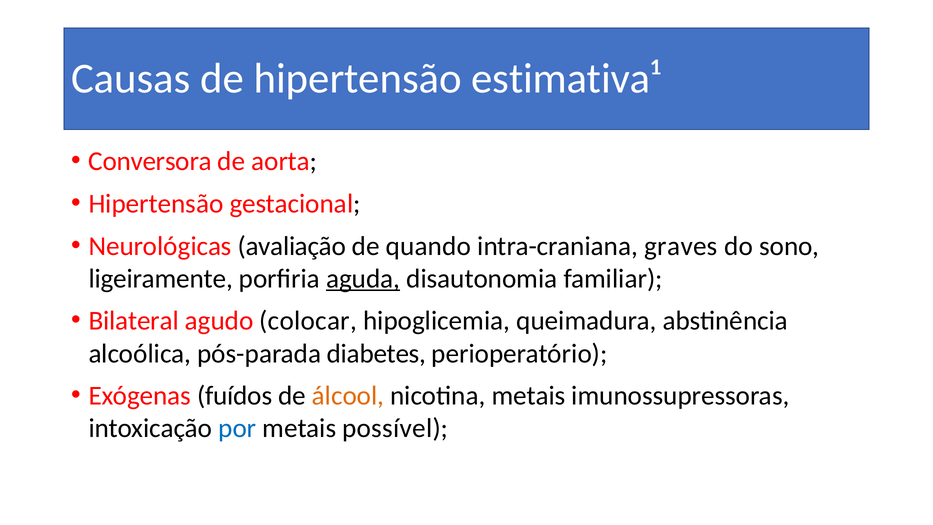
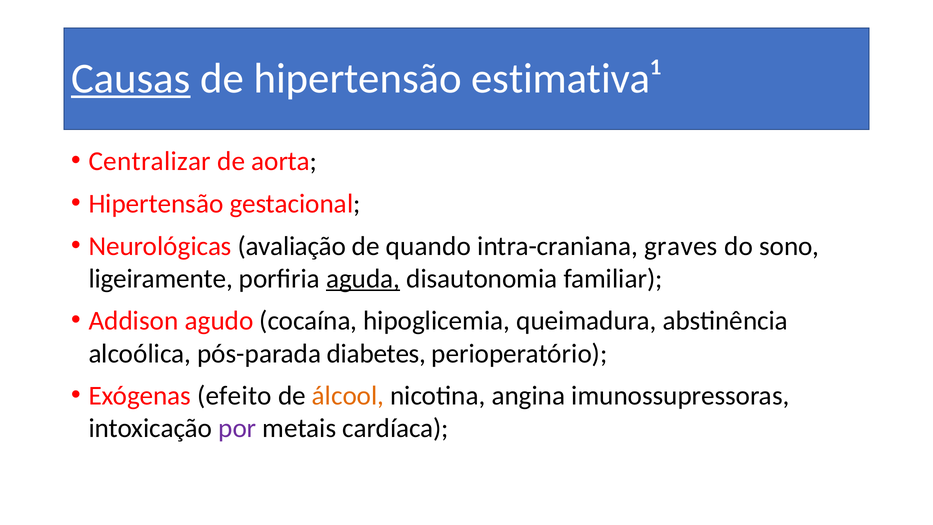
Causas underline: none -> present
Conversora: Conversora -> Centralizar
Bilateral: Bilateral -> Addison
colocar: colocar -> cocaína
fuídos: fuídos -> efeito
nicotina metais: metais -> angina
por colour: blue -> purple
possível: possível -> cardíaca
